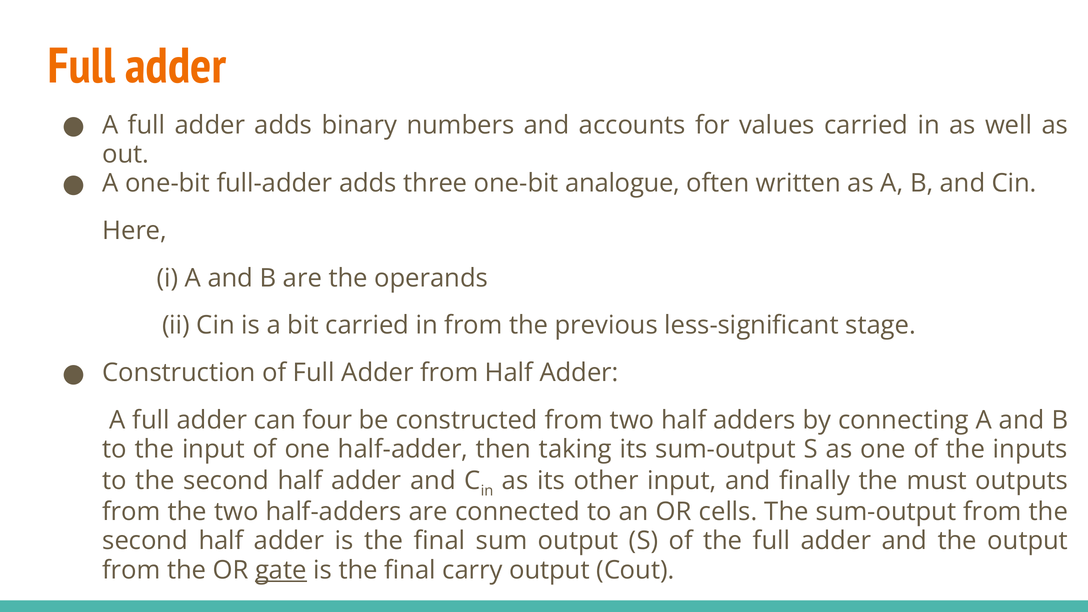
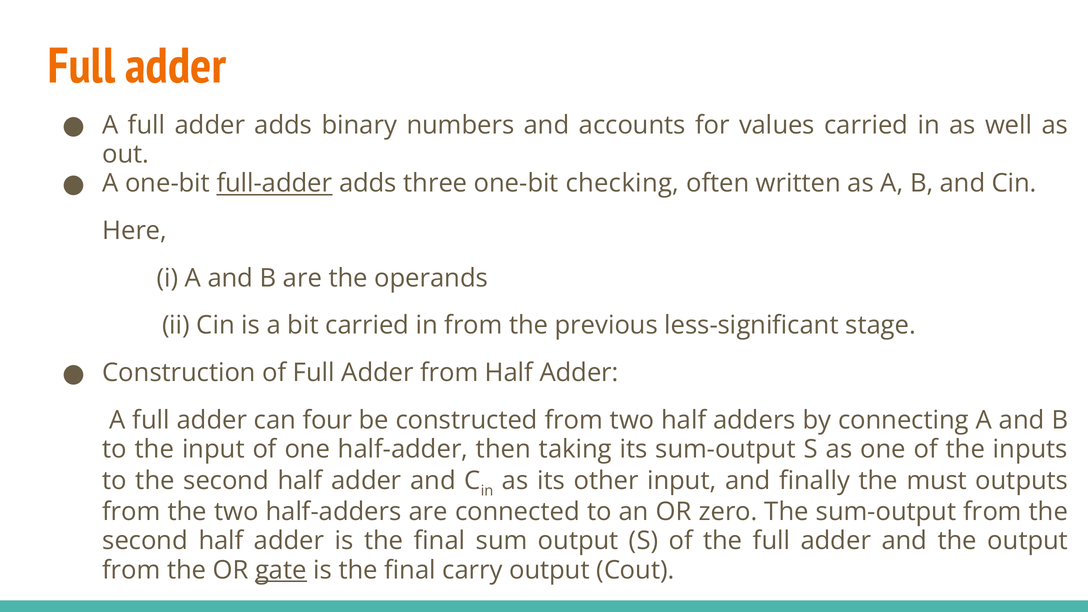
full-adder underline: none -> present
analogue: analogue -> checking
cells: cells -> zero
